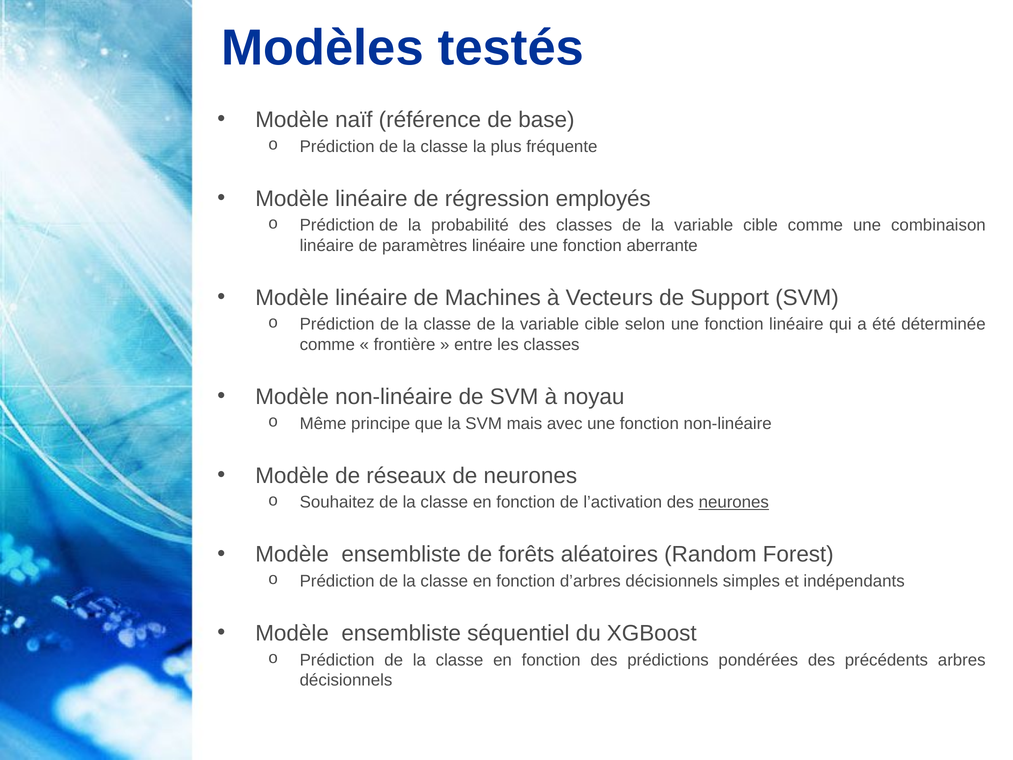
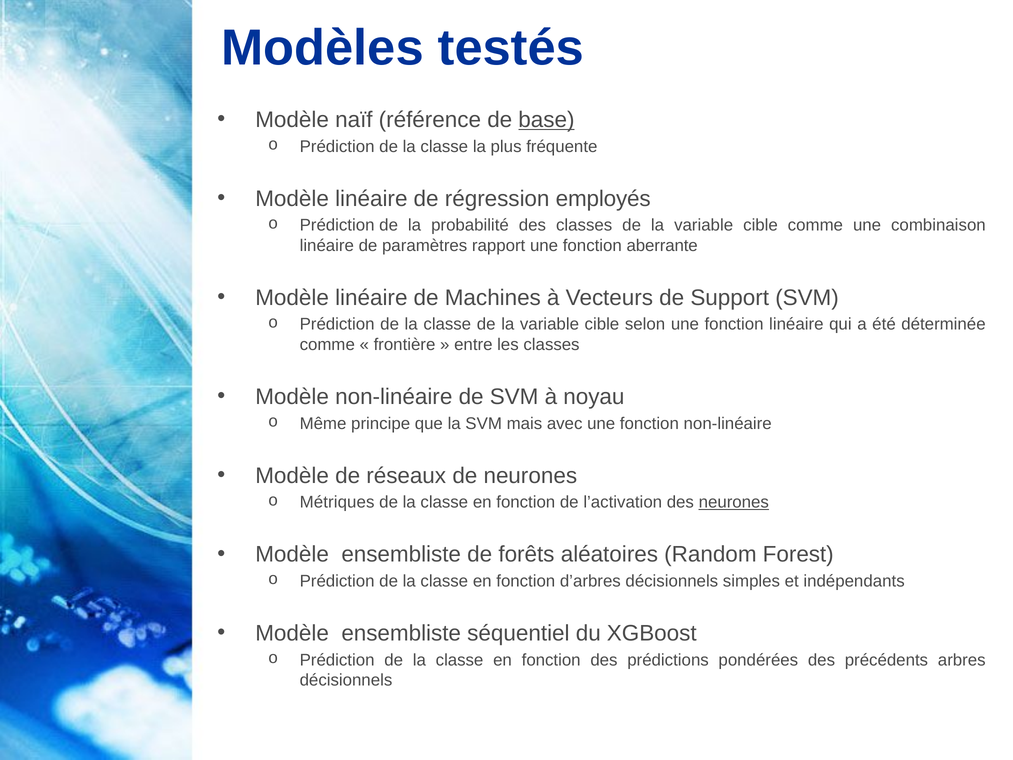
base underline: none -> present
paramètres linéaire: linéaire -> rapport
Souhaitez: Souhaitez -> Métriques
